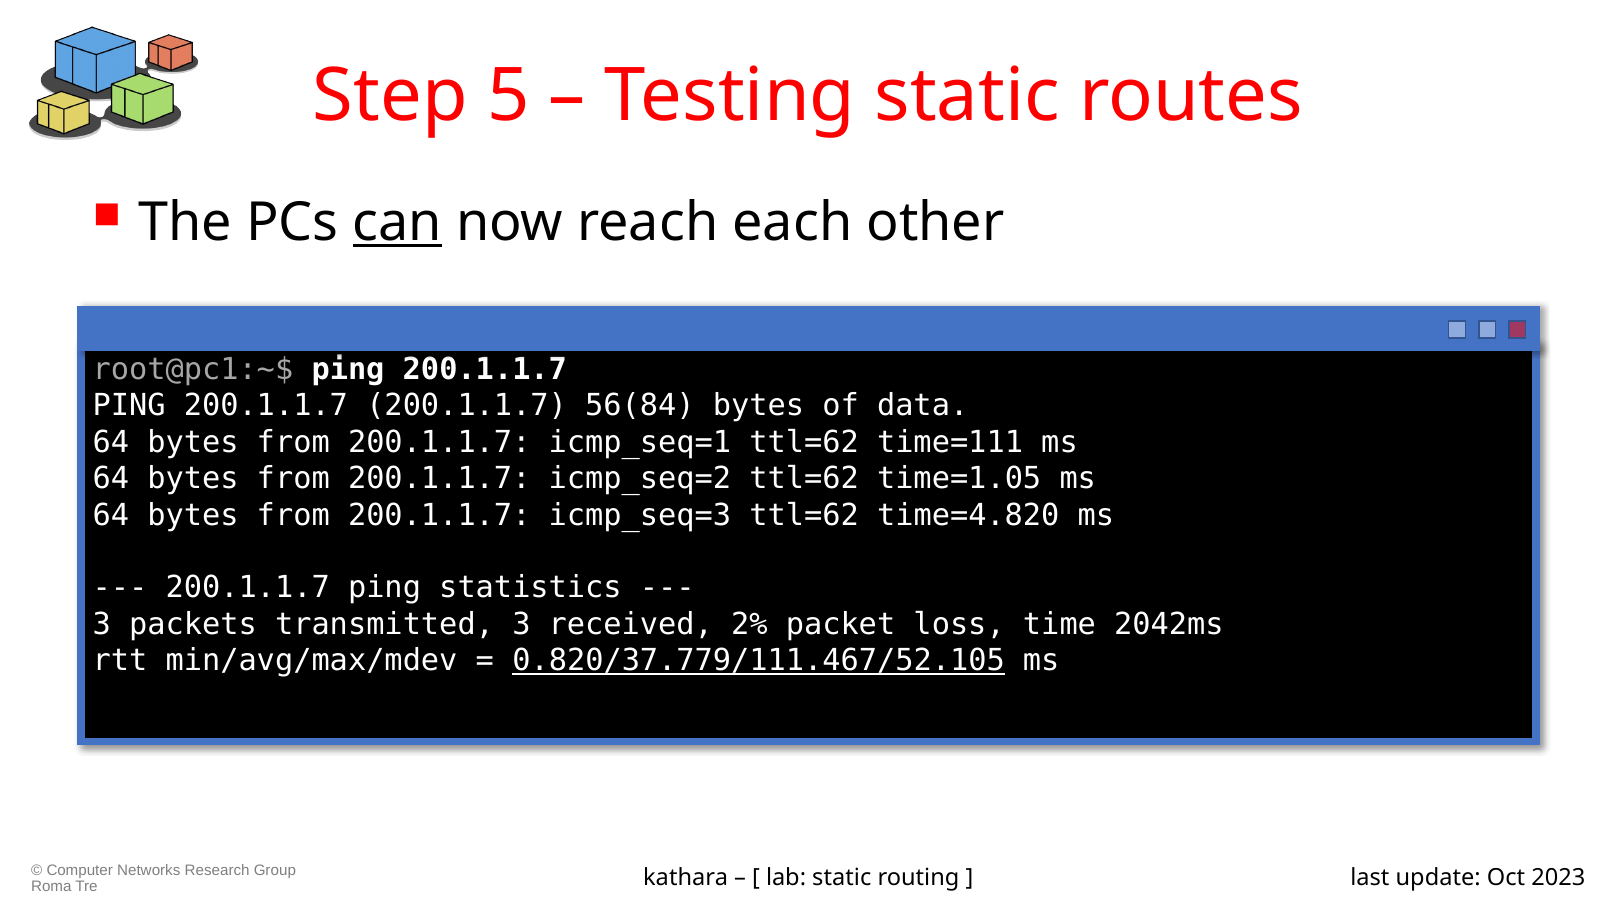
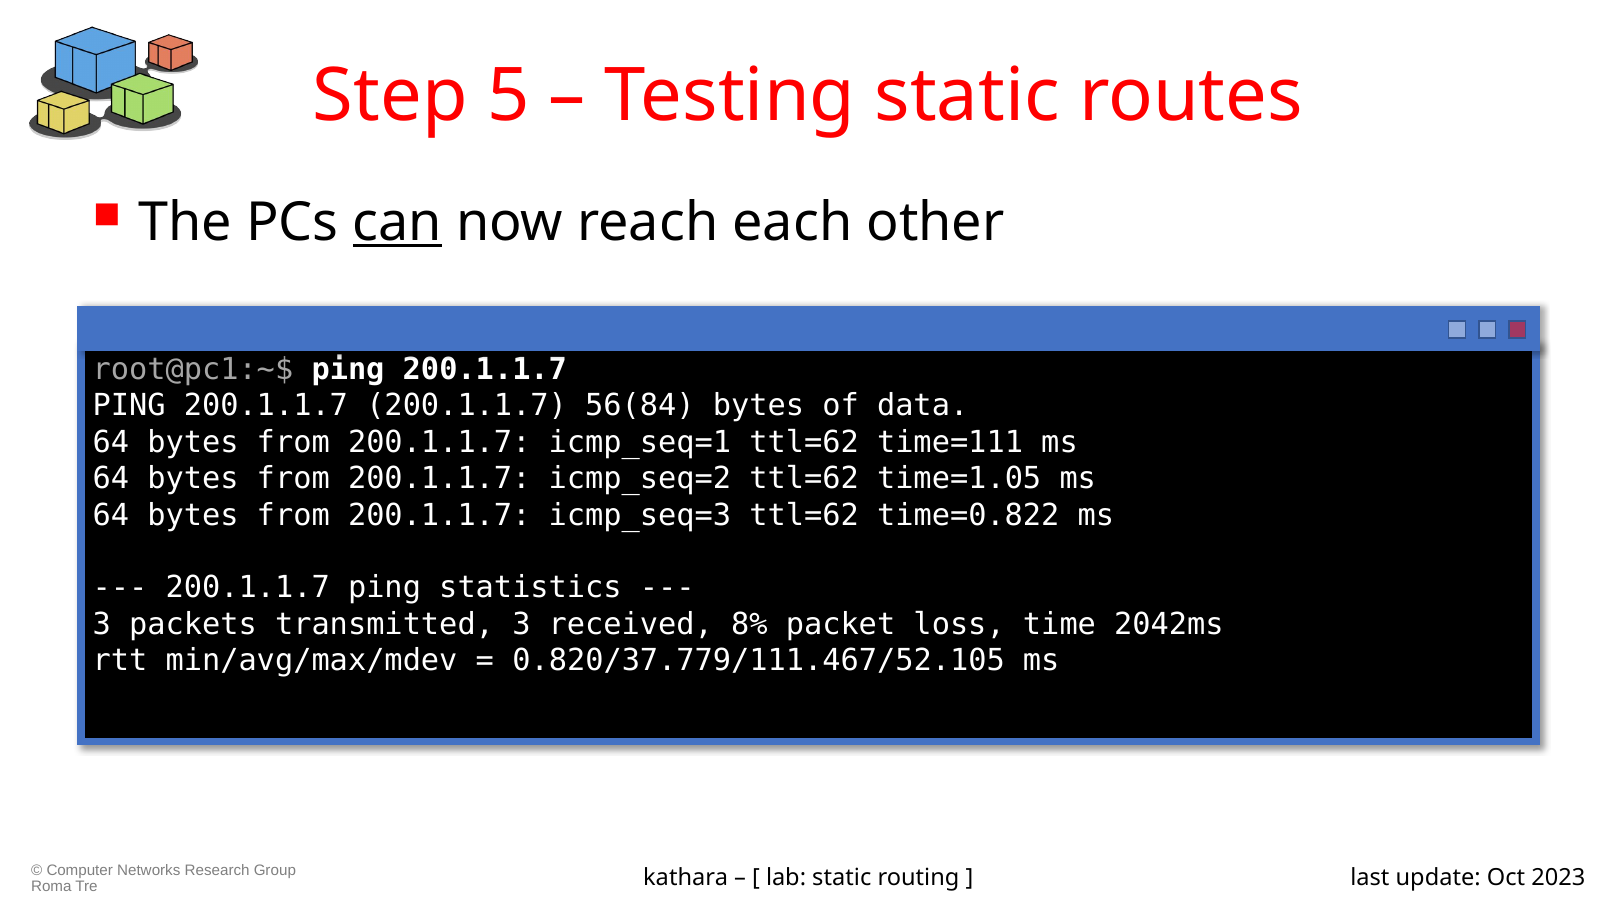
time=4.820: time=4.820 -> time=0.822
2%: 2% -> 8%
0.820/37.779/111.467/52.105 underline: present -> none
